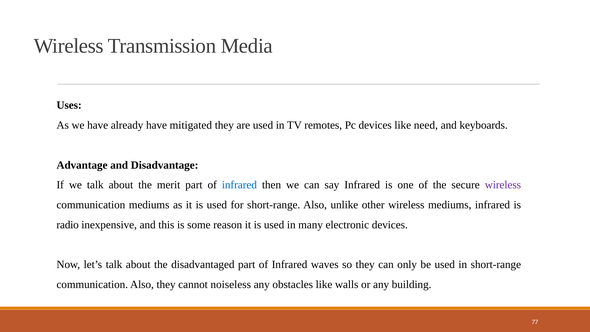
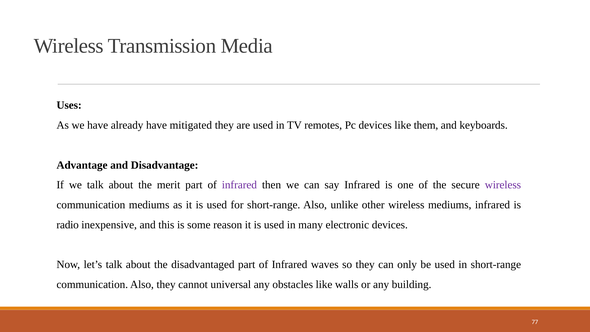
need: need -> them
infrared at (239, 185) colour: blue -> purple
noiseless: noiseless -> universal
